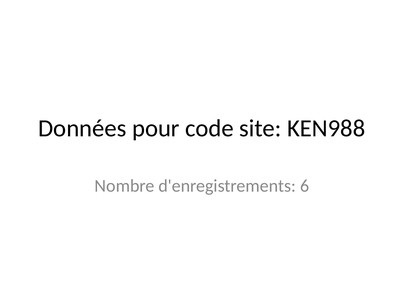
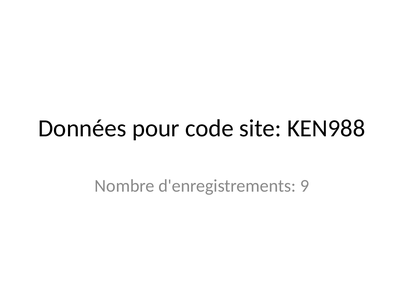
6: 6 -> 9
